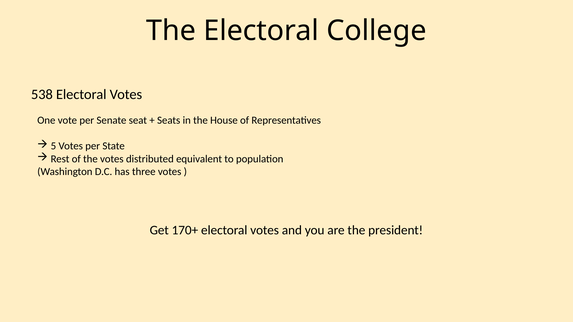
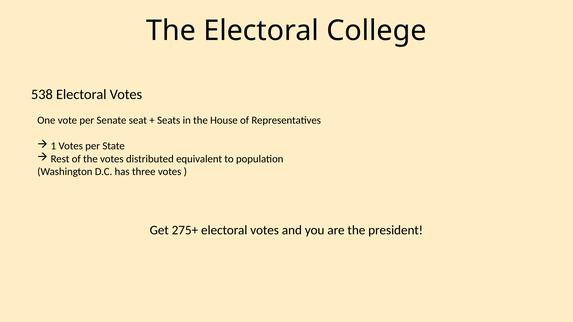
5: 5 -> 1
170+: 170+ -> 275+
